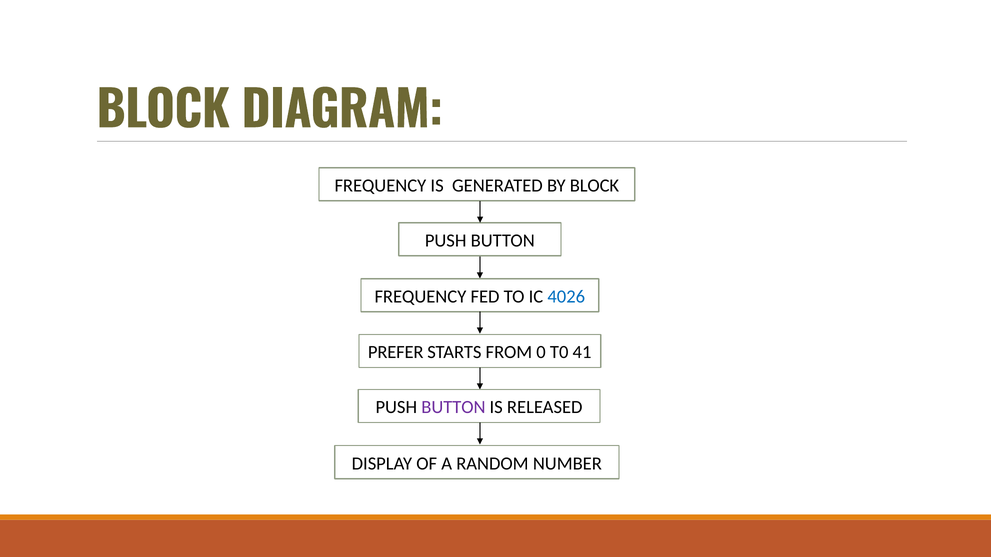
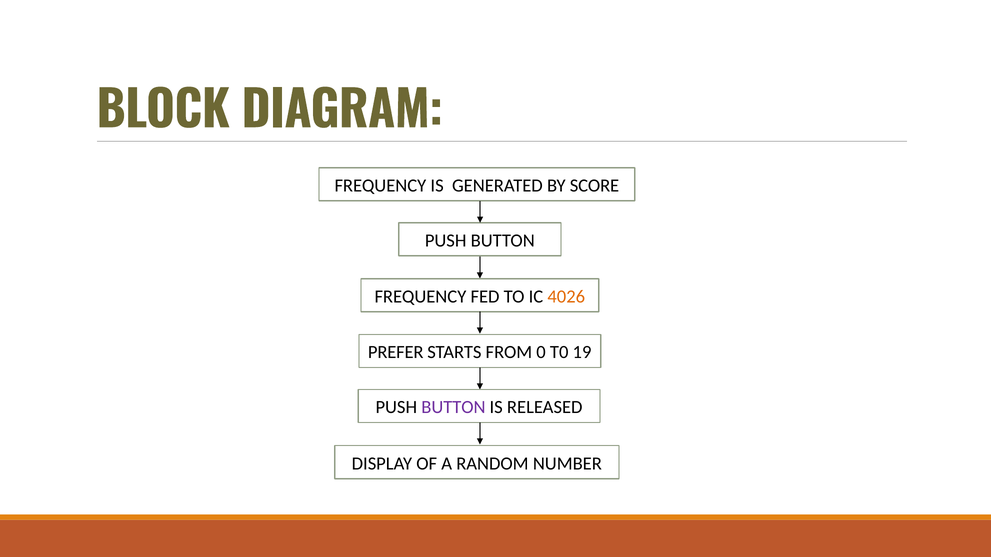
BY BLOCK: BLOCK -> SCORE
4026 colour: blue -> orange
41: 41 -> 19
